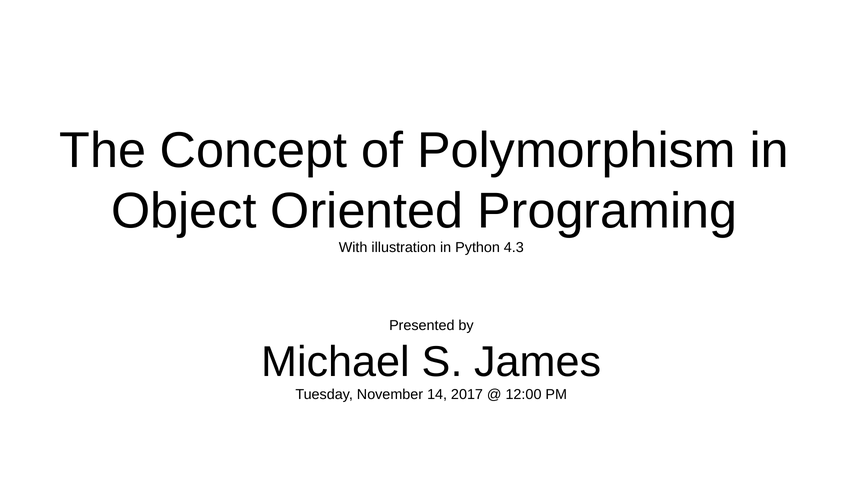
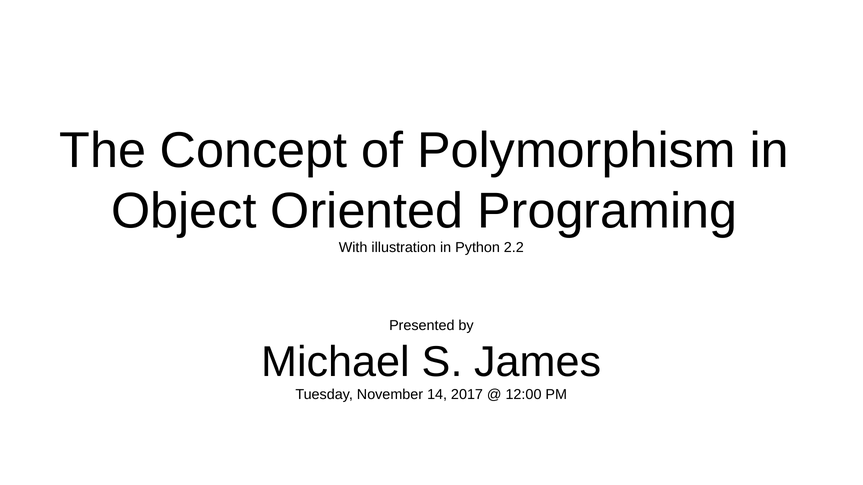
4.3: 4.3 -> 2.2
